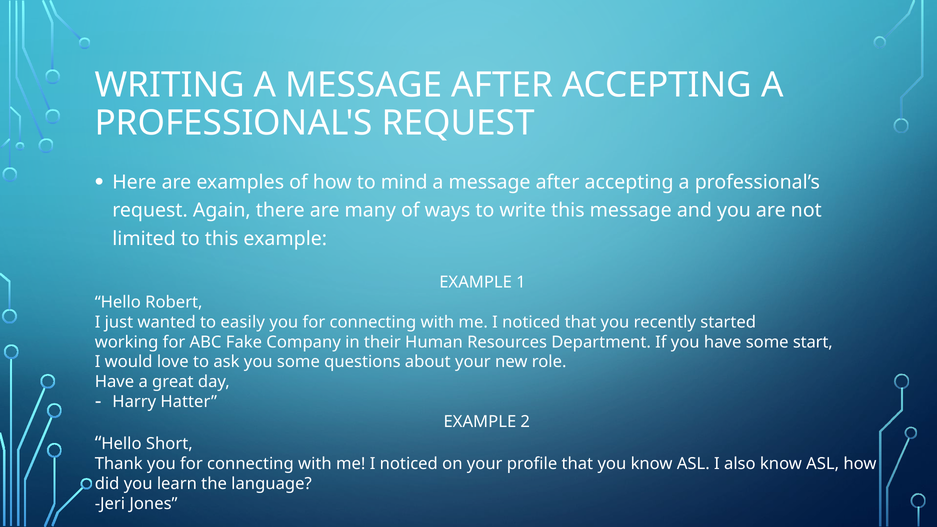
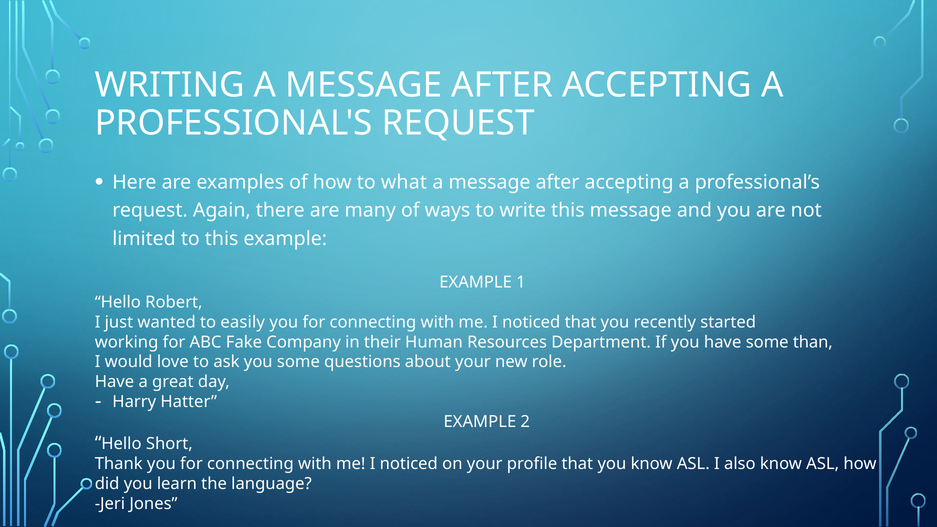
mind: mind -> what
start: start -> than
